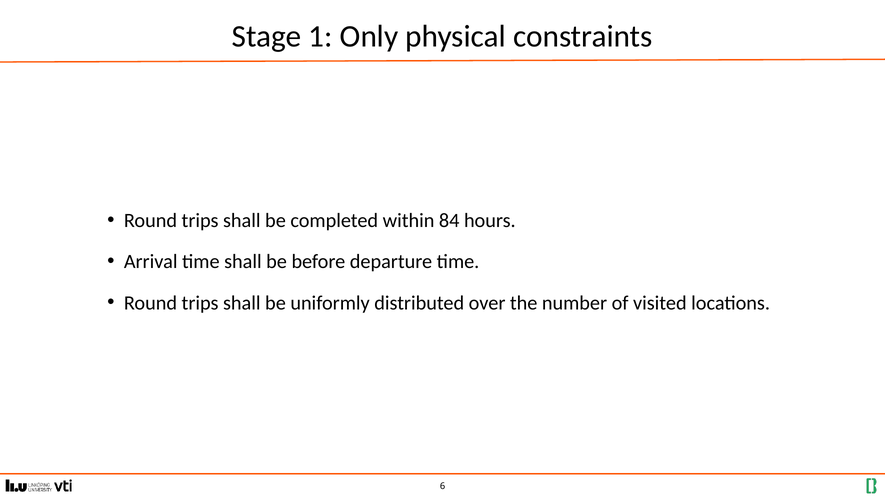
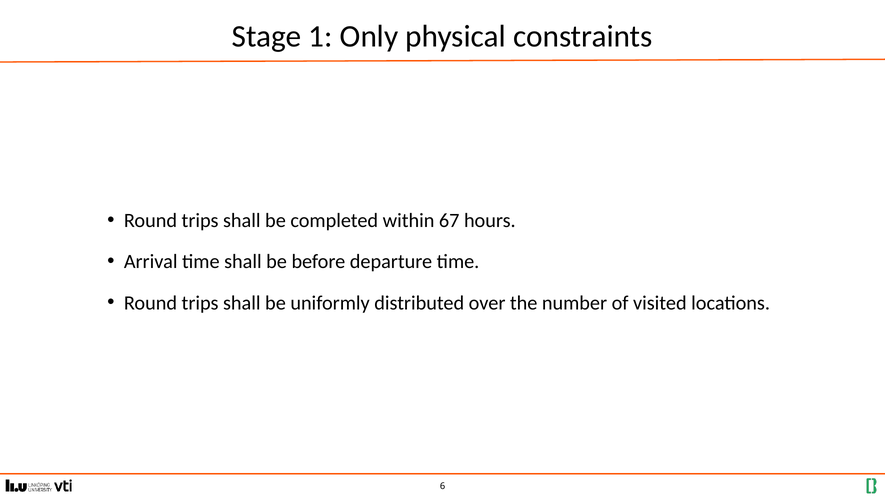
84: 84 -> 67
